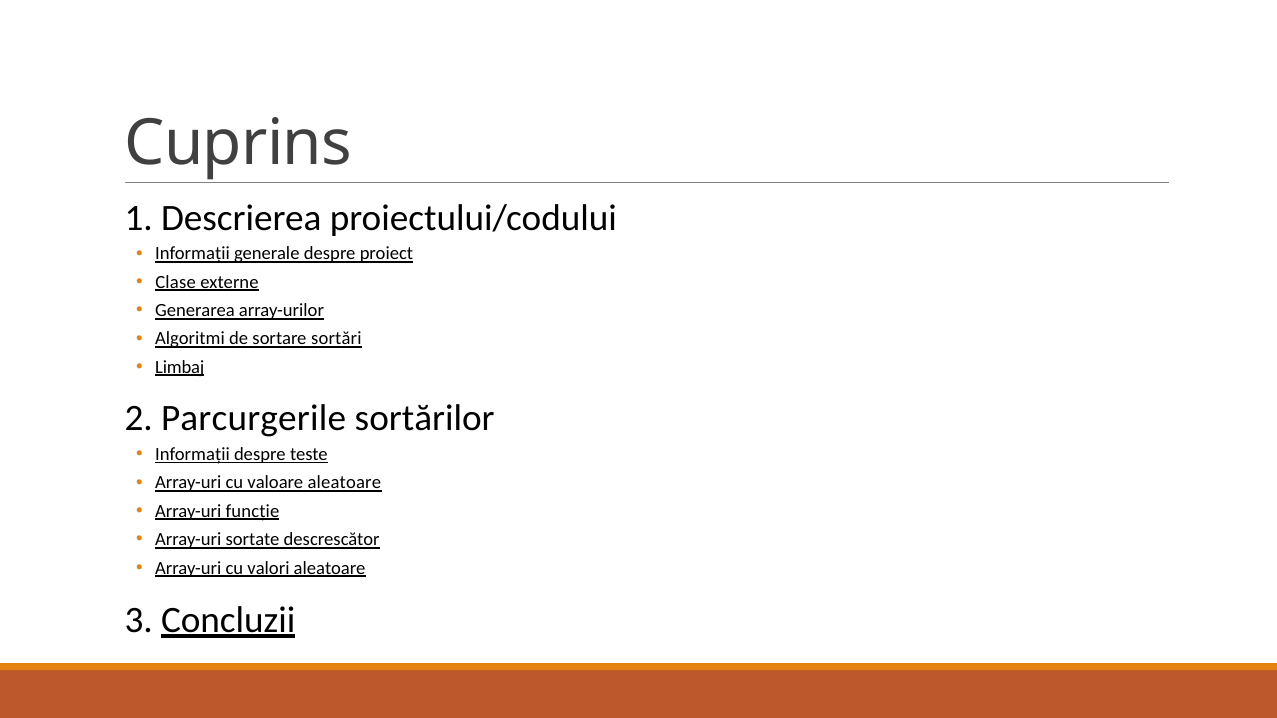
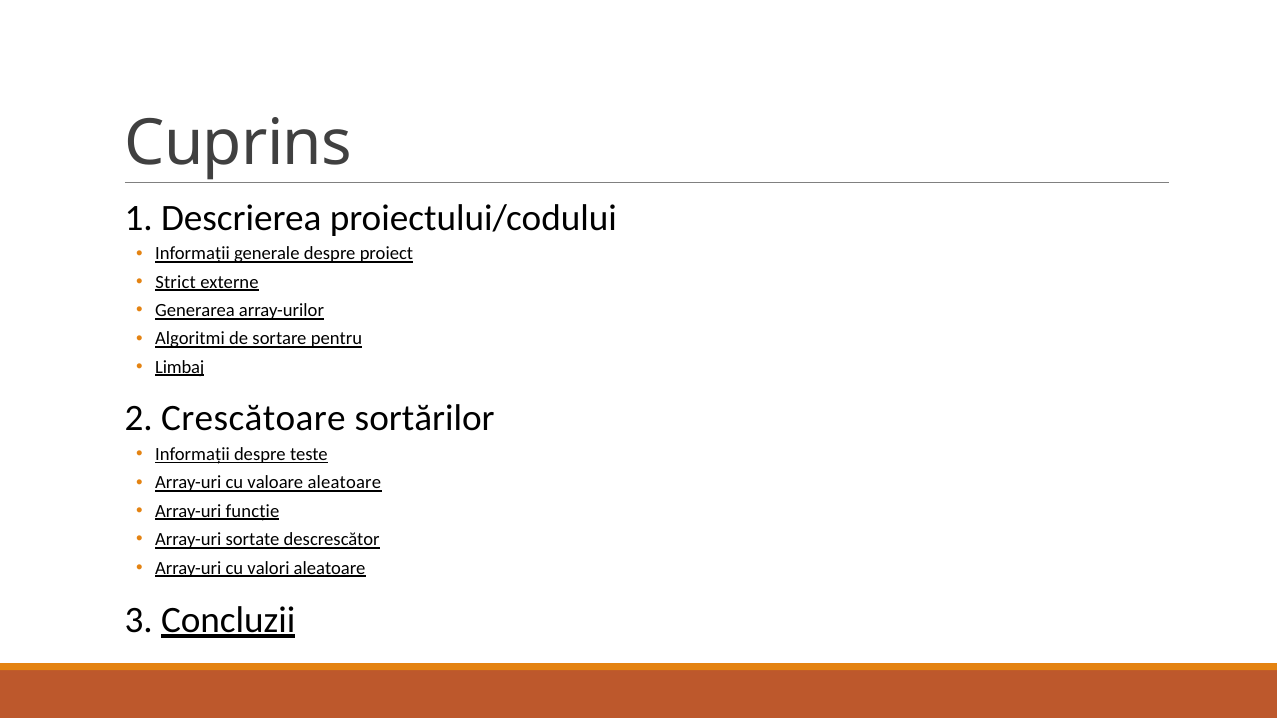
Clase: Clase -> Strict
sortări: sortări -> pentru
Parcurgerile: Parcurgerile -> Crescătoare
